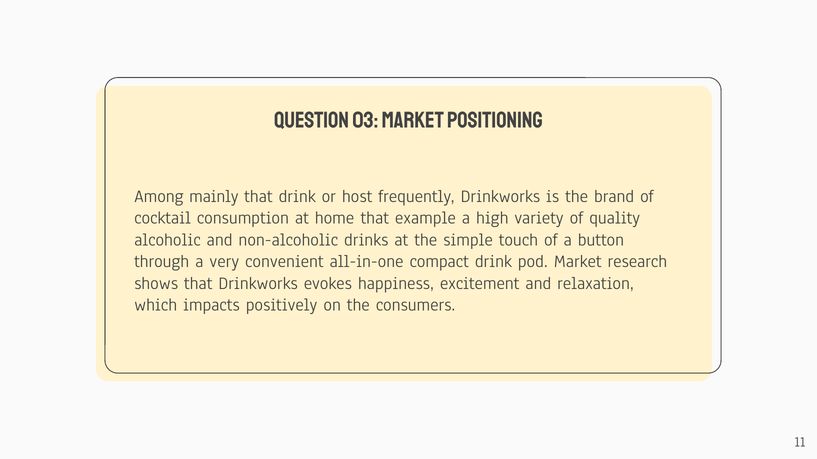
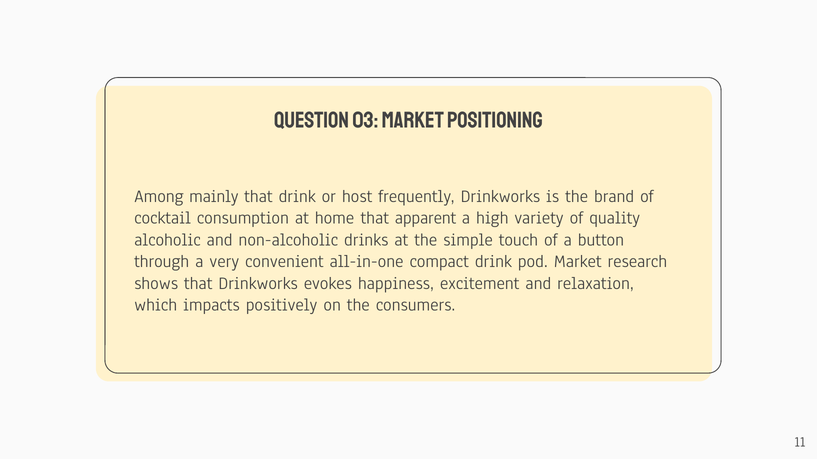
example: example -> apparent
